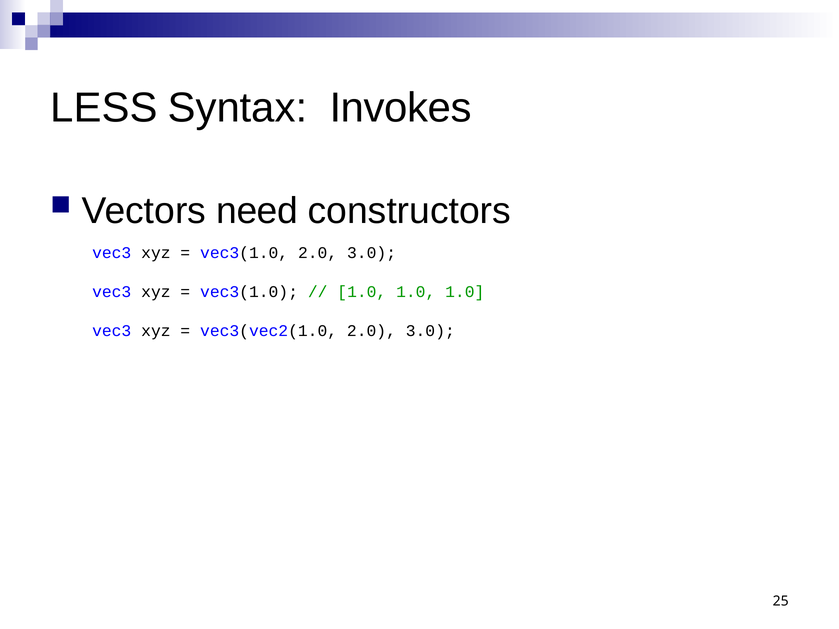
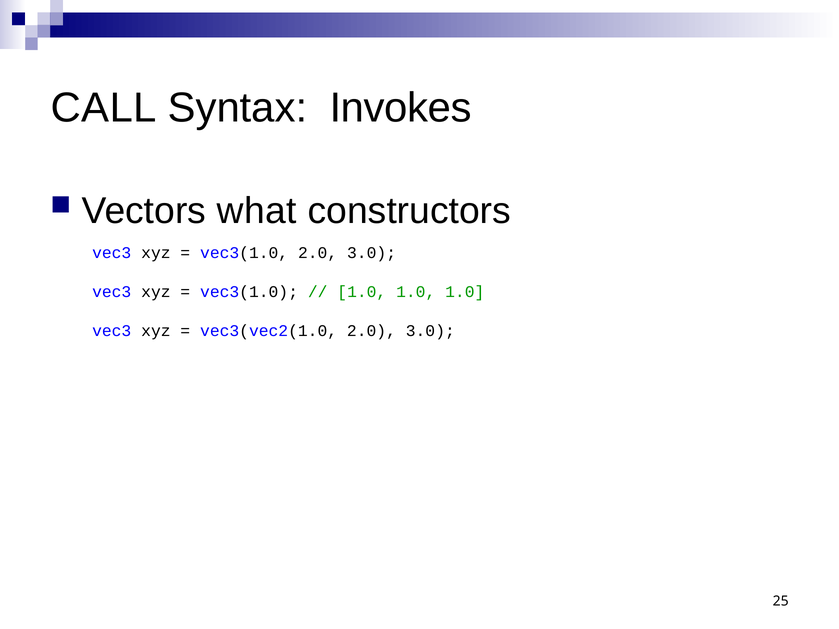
LESS: LESS -> CALL
need: need -> what
